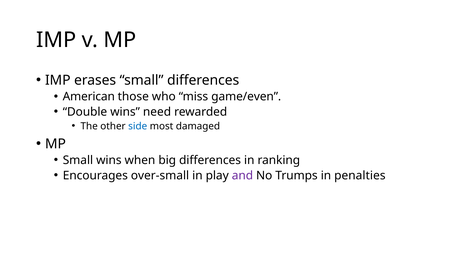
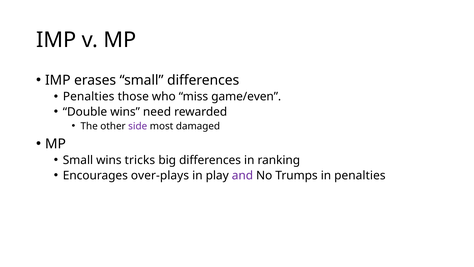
American at (89, 96): American -> Penalties
side colour: blue -> purple
when: when -> tricks
over-small: over-small -> over-plays
